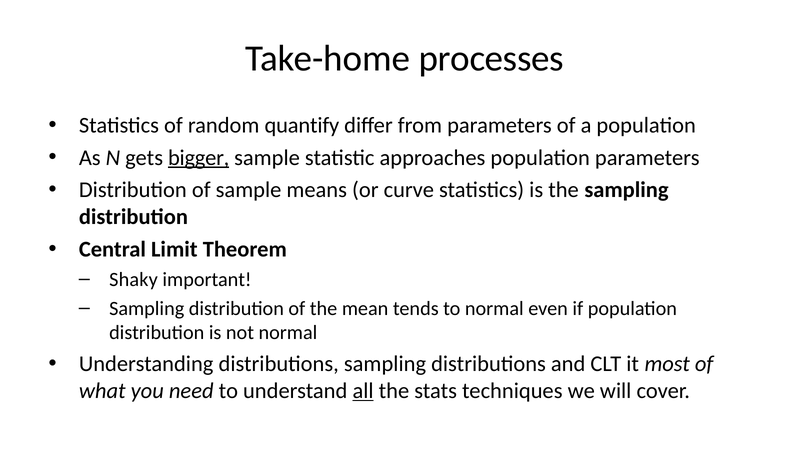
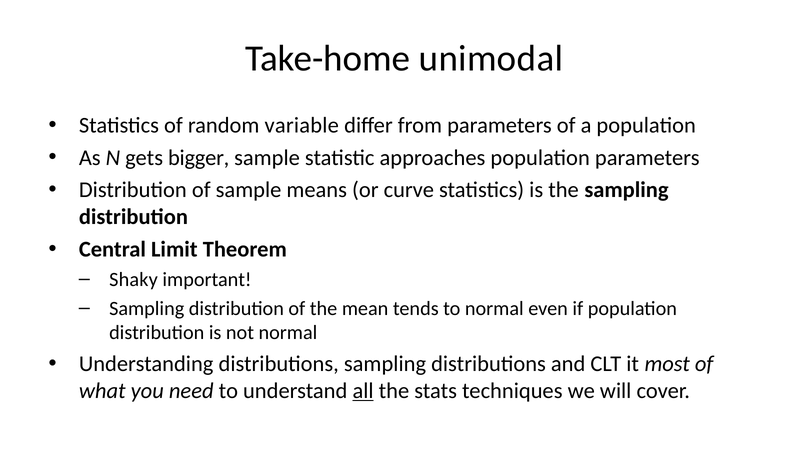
processes: processes -> unimodal
quantify: quantify -> variable
bigger underline: present -> none
